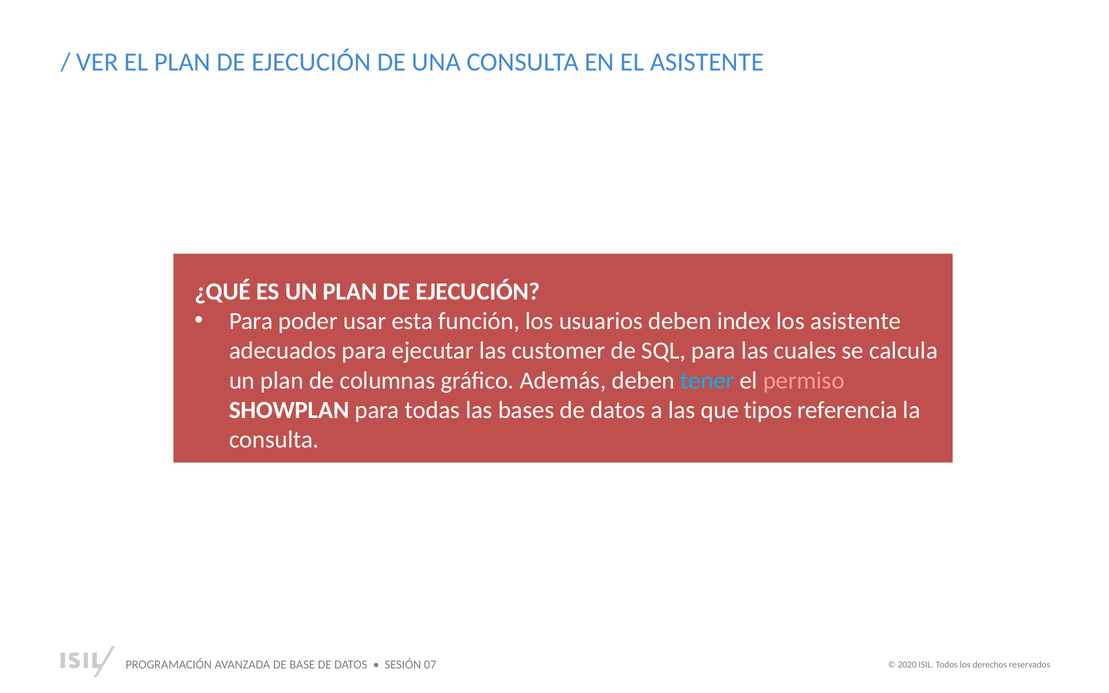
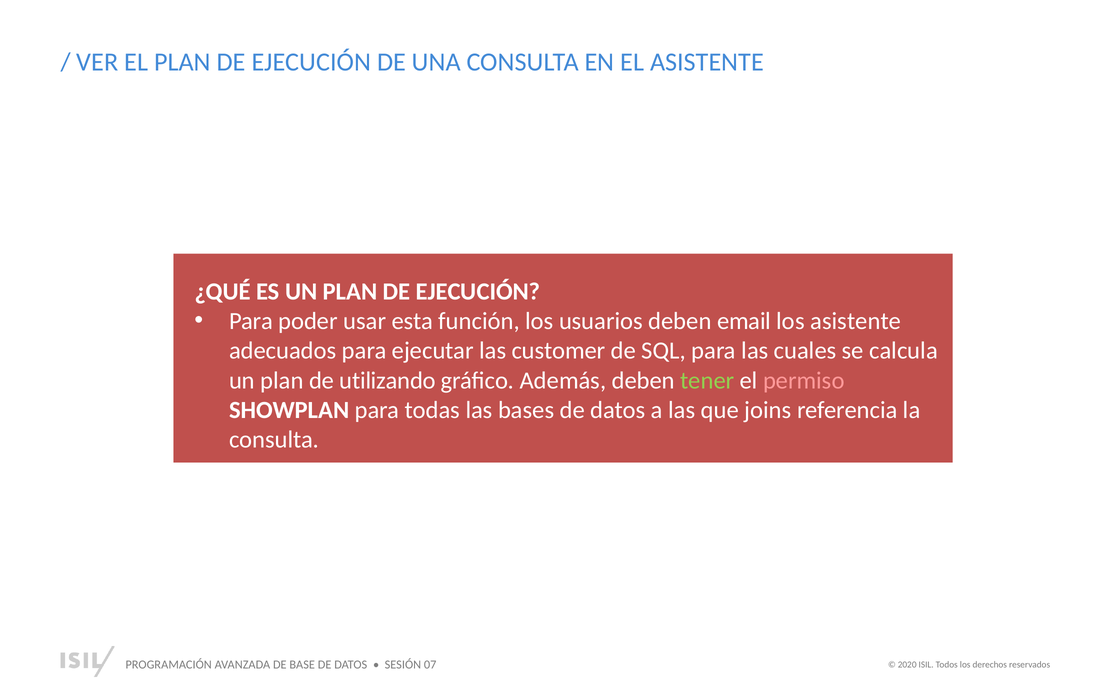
index: index -> email
columnas: columnas -> utilizando
tener colour: light blue -> light green
tipos: tipos -> joins
